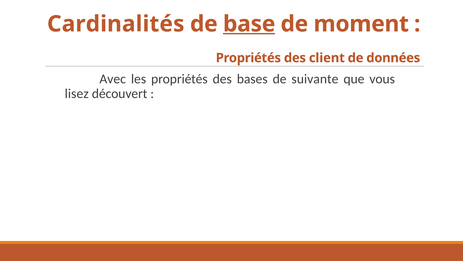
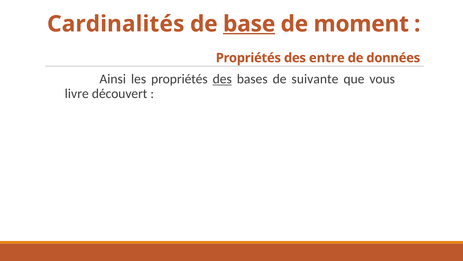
client: client -> entre
Avec: Avec -> Ainsi
des at (222, 79) underline: none -> present
lisez: lisez -> livre
